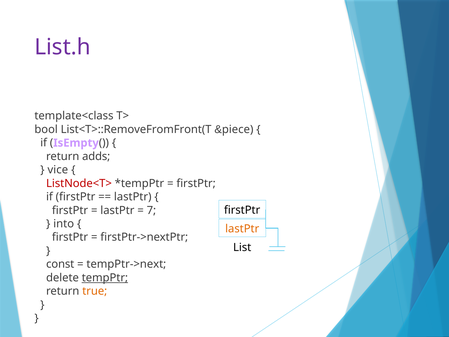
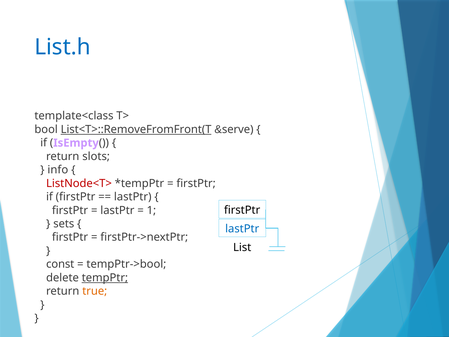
List.h colour: purple -> blue
List<T>::RemoveFromFront(T underline: none -> present
piece: piece -> serve
adds: adds -> slots
vice: vice -> info
7: 7 -> 1
into: into -> sets
lastPtr at (242, 229) colour: orange -> blue
tempPtr->next: tempPtr->next -> tempPtr->bool
